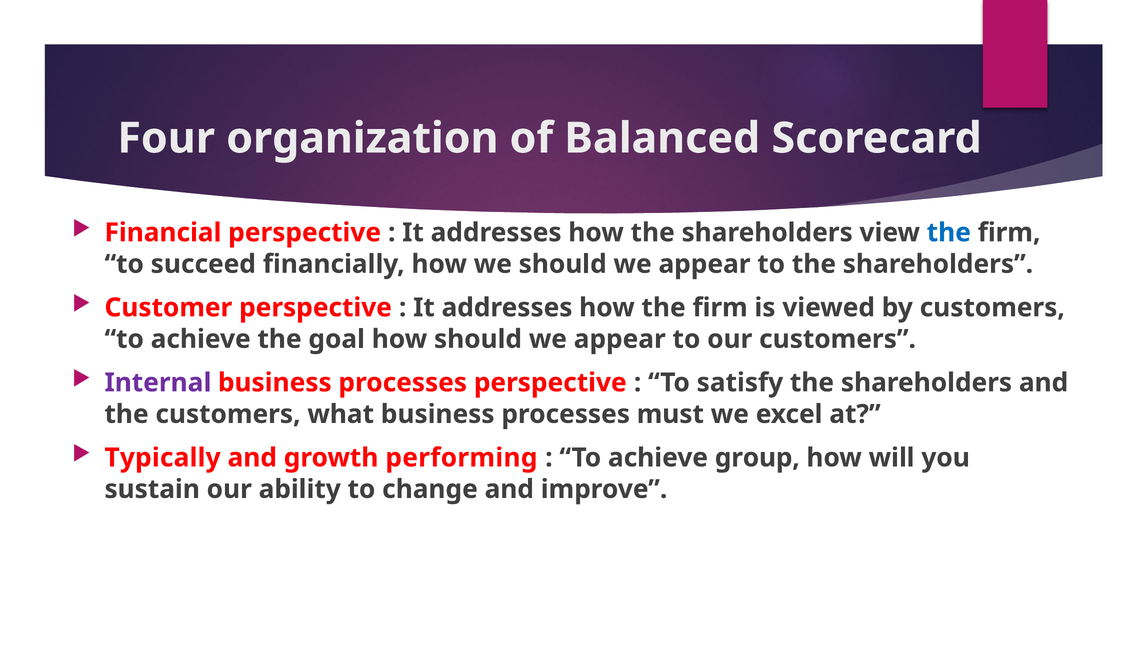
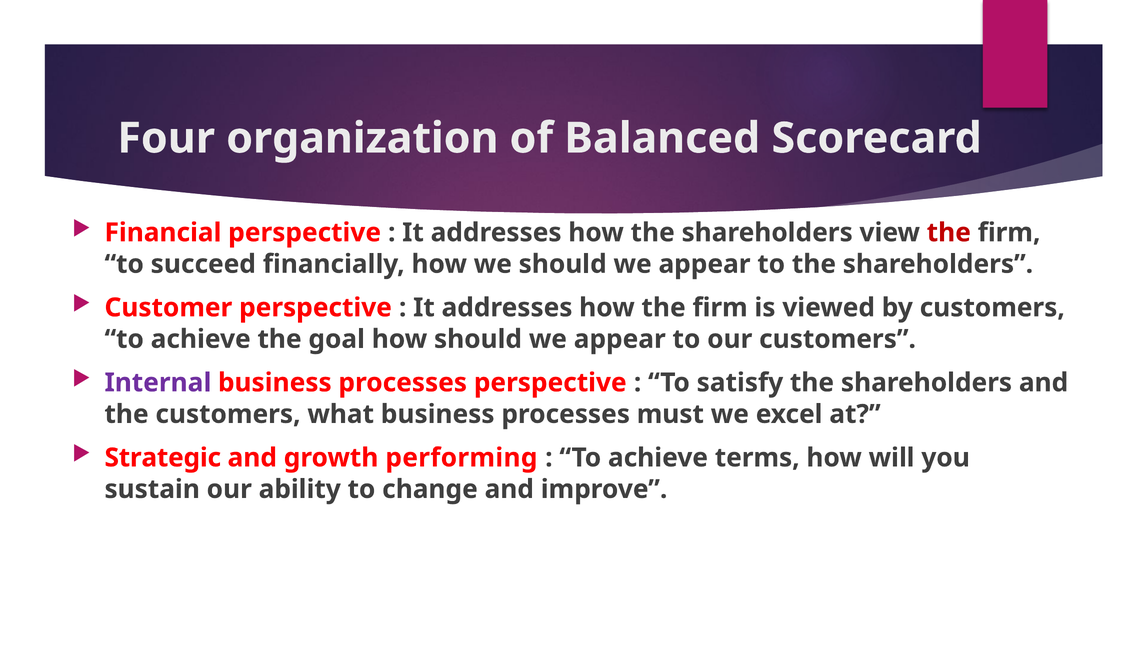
the at (949, 232) colour: blue -> red
Typically: Typically -> Strategic
group: group -> terms
